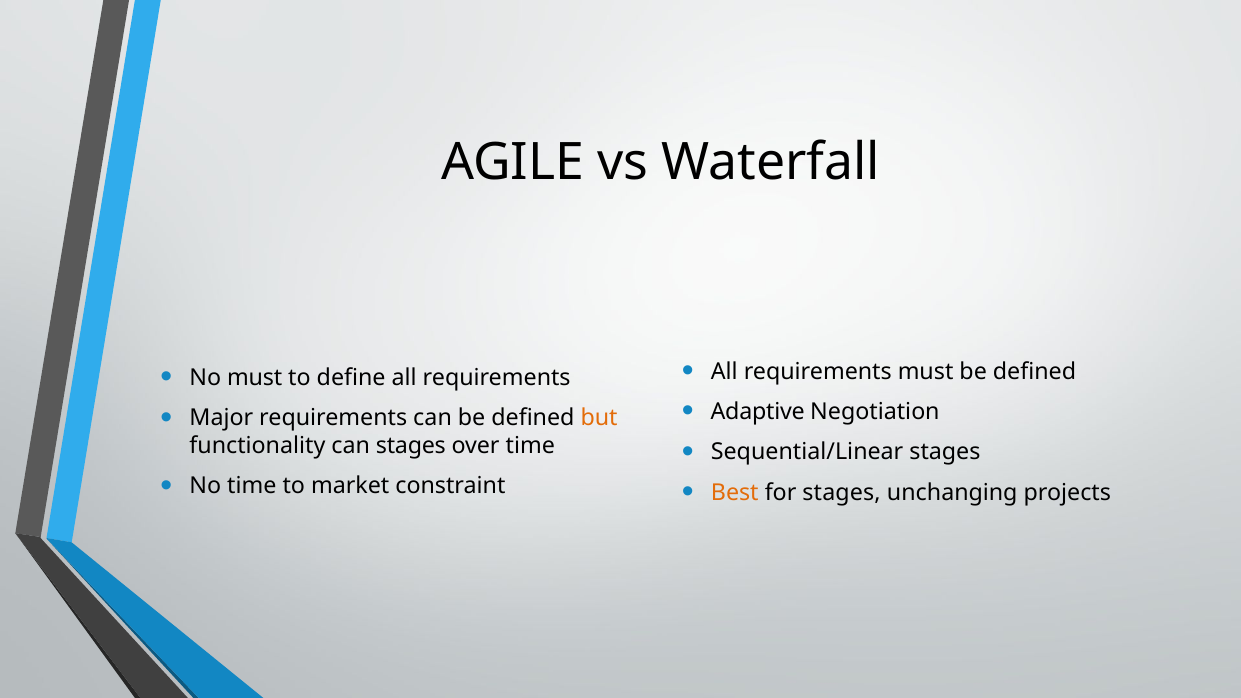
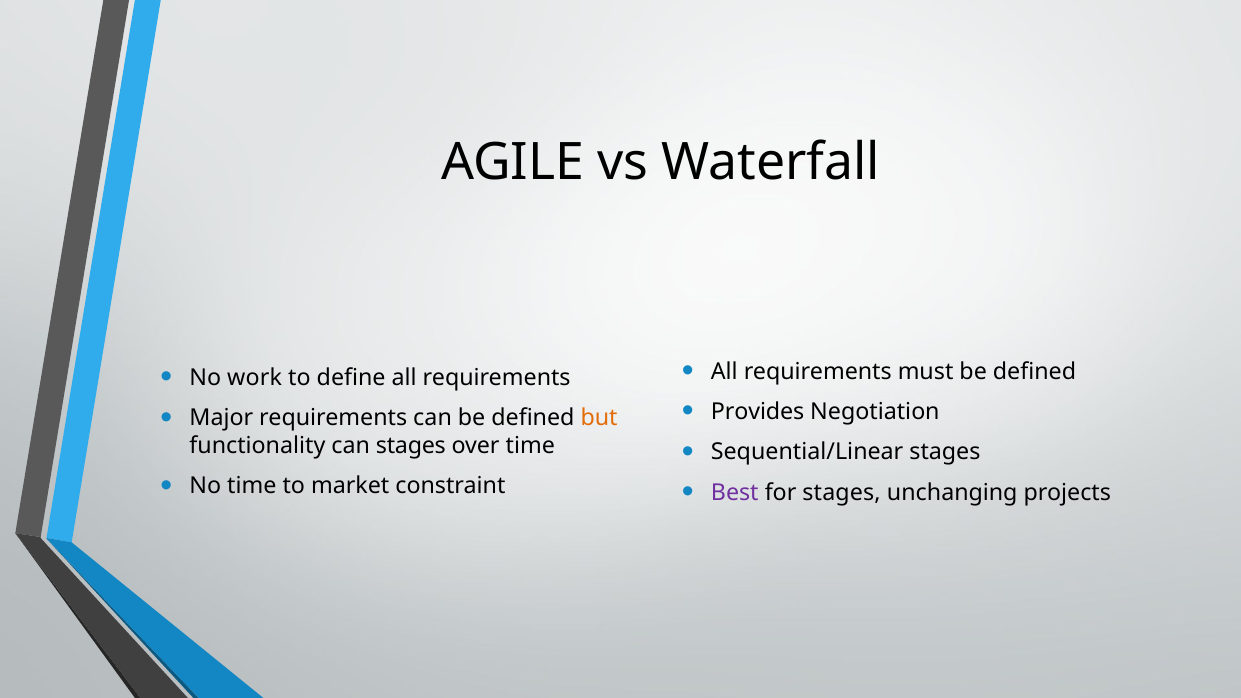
No must: must -> work
Adaptive: Adaptive -> Provides
Best colour: orange -> purple
